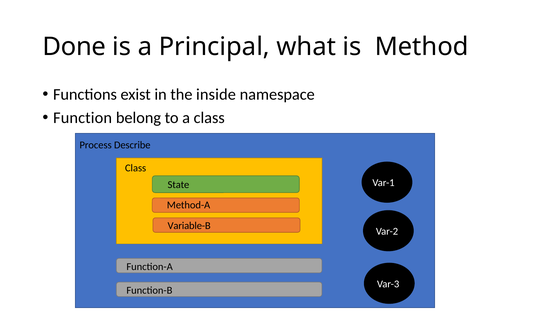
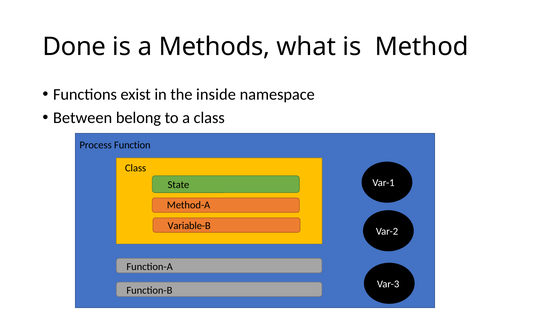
Principal: Principal -> Methods
Function: Function -> Between
Describe: Describe -> Function
